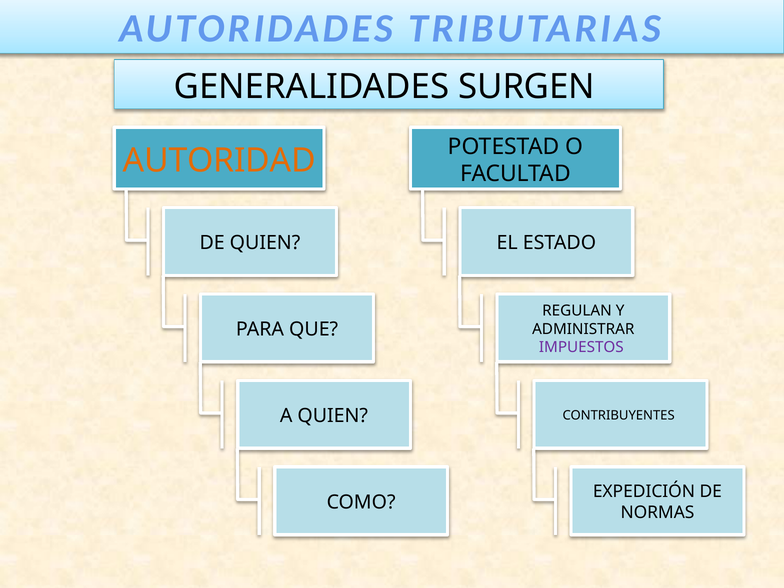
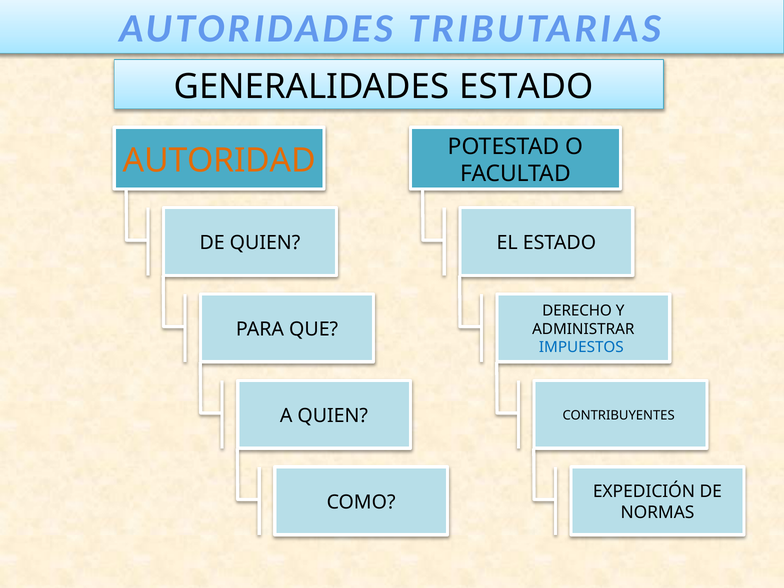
GENERALIDADES SURGEN: SURGEN -> ESTADO
REGULAN: REGULAN -> DERECHO
IMPUESTOS colour: purple -> blue
